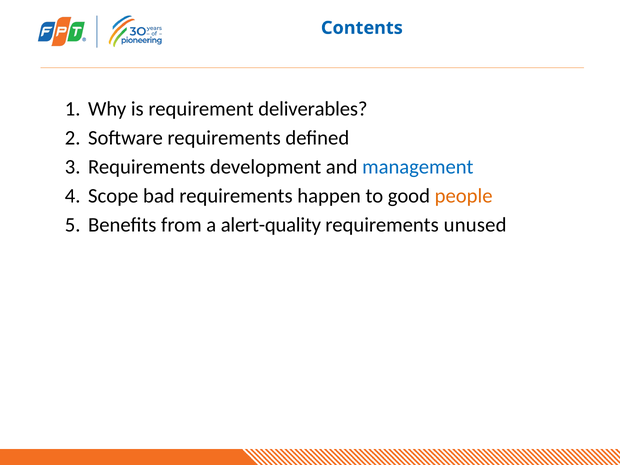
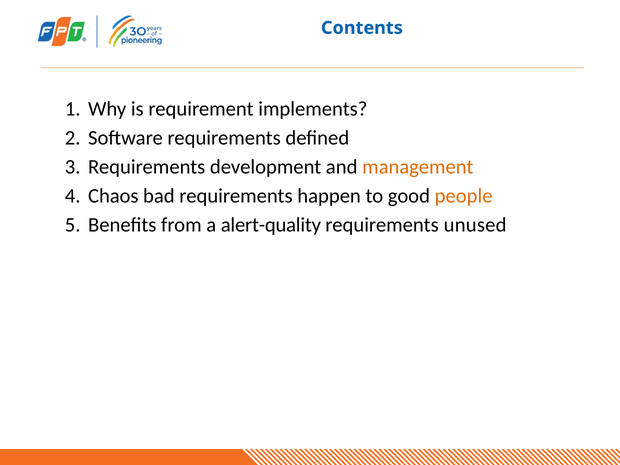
deliverables: deliverables -> implements
management colour: blue -> orange
Scope: Scope -> Chaos
